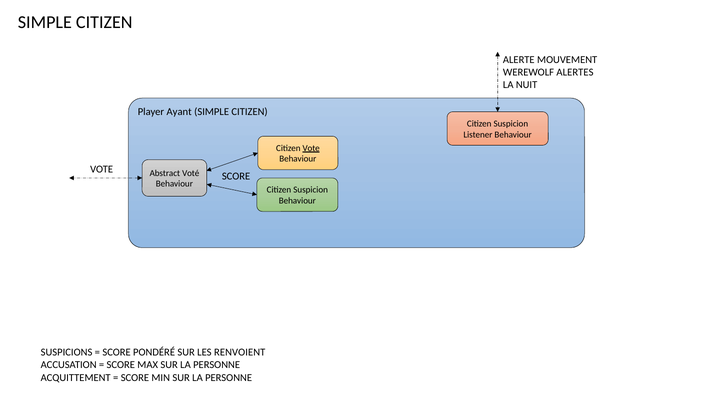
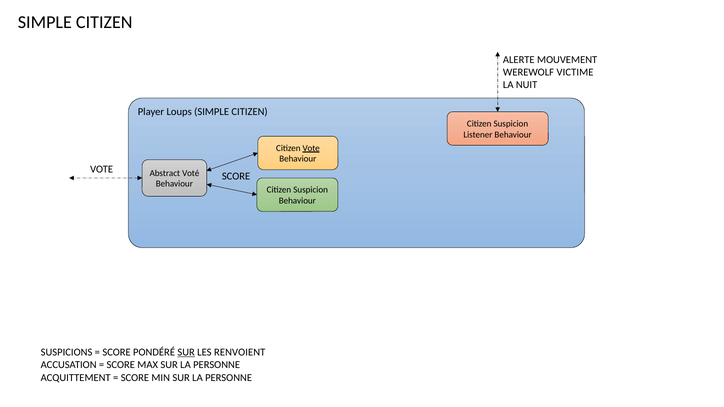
ALERTES: ALERTES -> VICTIME
Ayant: Ayant -> Loups
SUR at (186, 352) underline: none -> present
